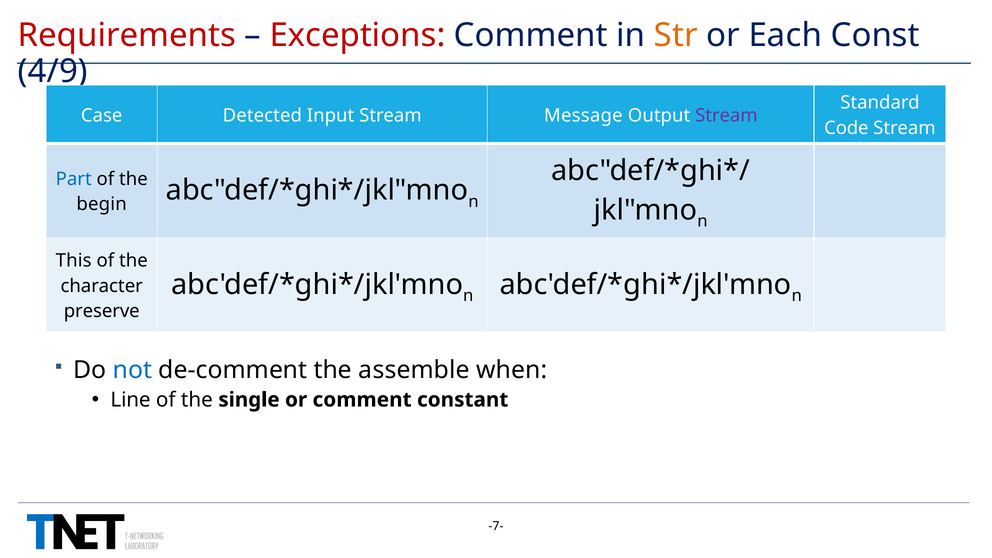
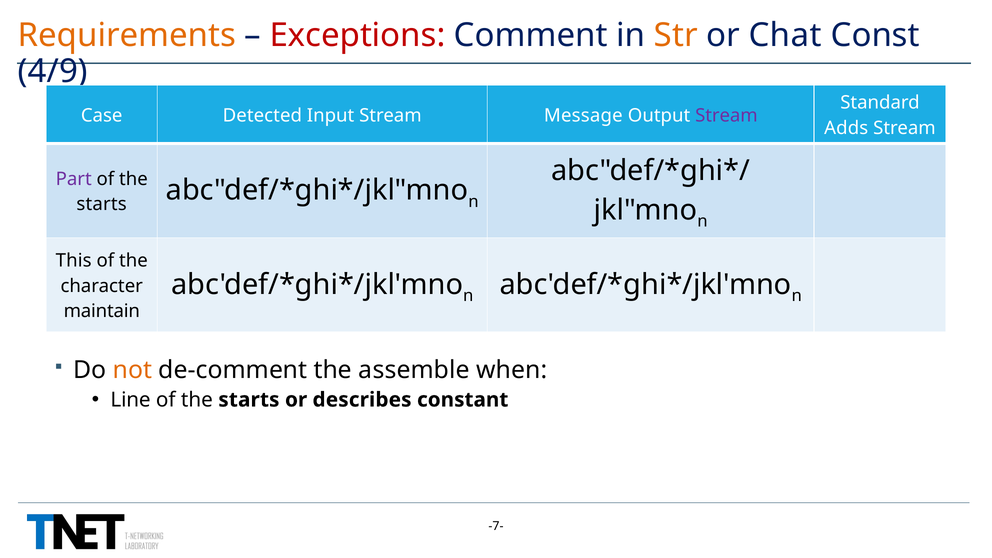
Requirements colour: red -> orange
Each: Each -> Chat
Code: Code -> Adds
Part colour: blue -> purple
begin at (102, 204): begin -> starts
preserve: preserve -> maintain
not colour: blue -> orange
single at (249, 400): single -> starts
or comment: comment -> describes
